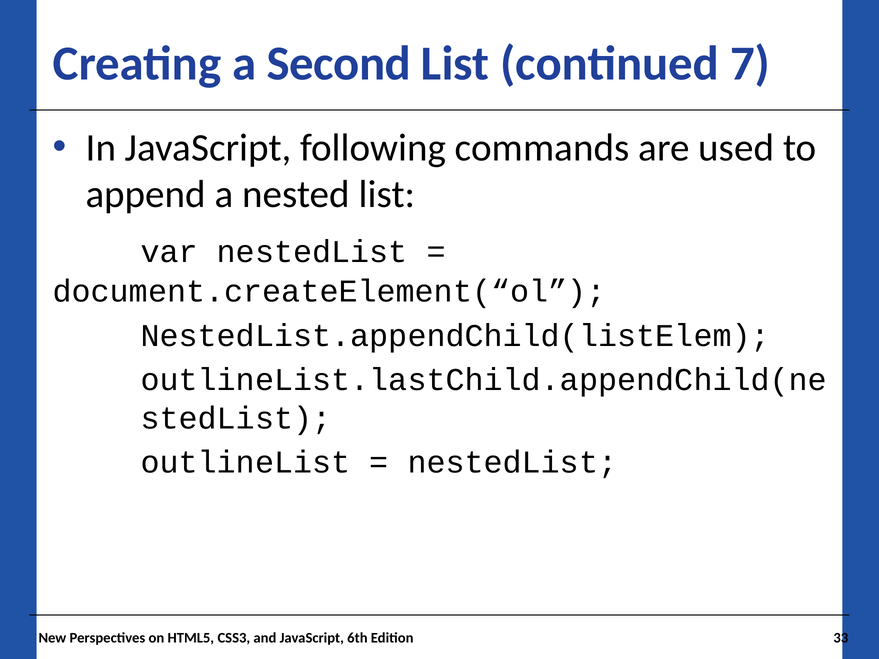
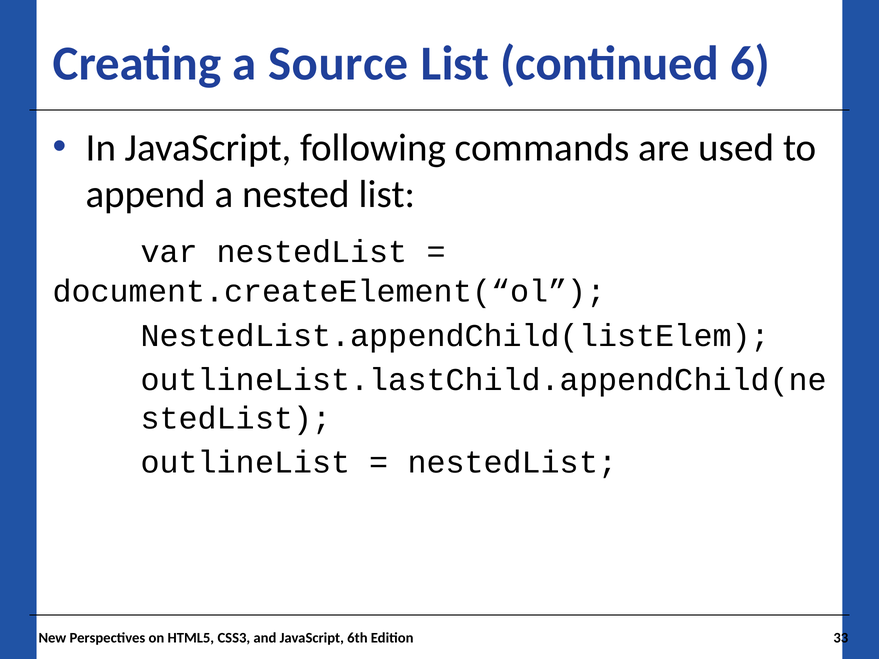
Second: Second -> Source
7: 7 -> 6
